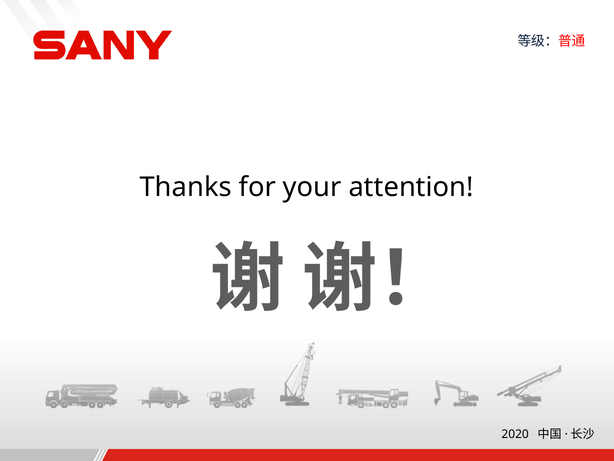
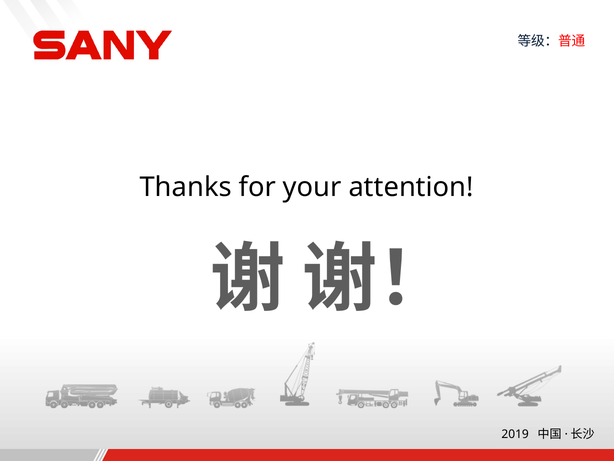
2020: 2020 -> 2019
